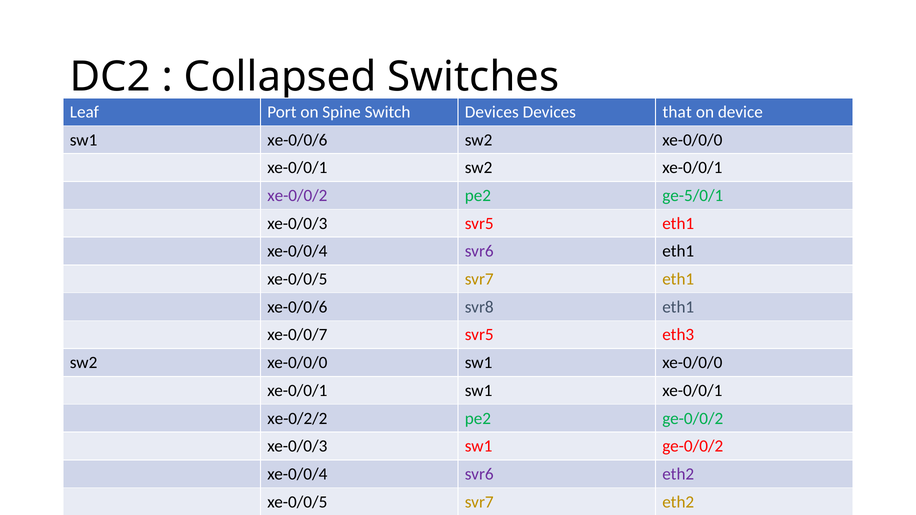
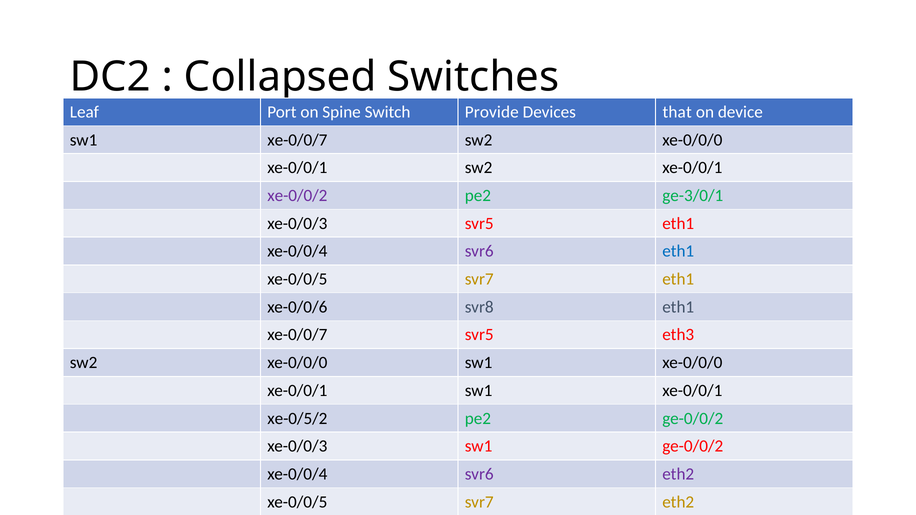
Switch Devices: Devices -> Provide
sw1 xe-0/0/6: xe-0/0/6 -> xe-0/0/7
ge-5/0/1: ge-5/0/1 -> ge-3/0/1
eth1 at (678, 251) colour: black -> blue
xe-0/2/2: xe-0/2/2 -> xe-0/5/2
